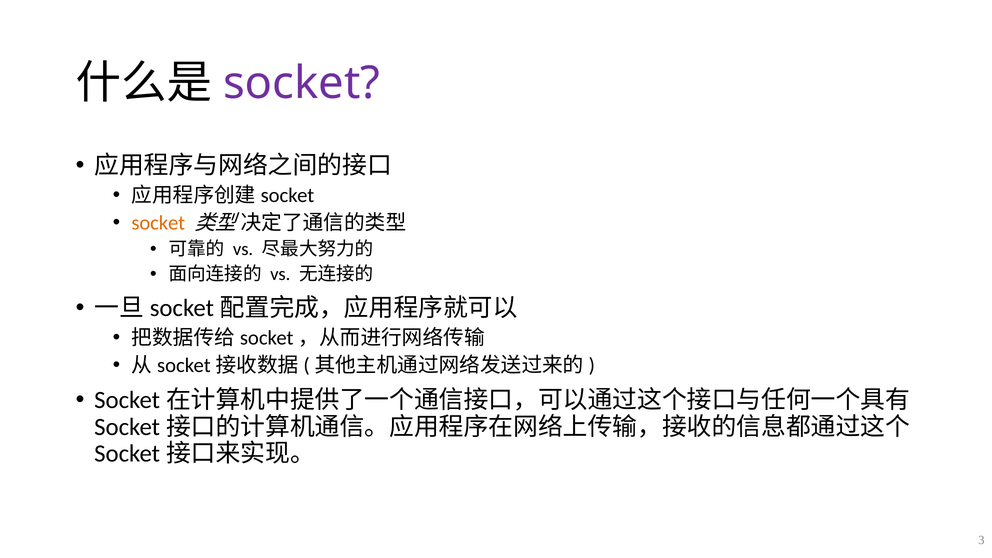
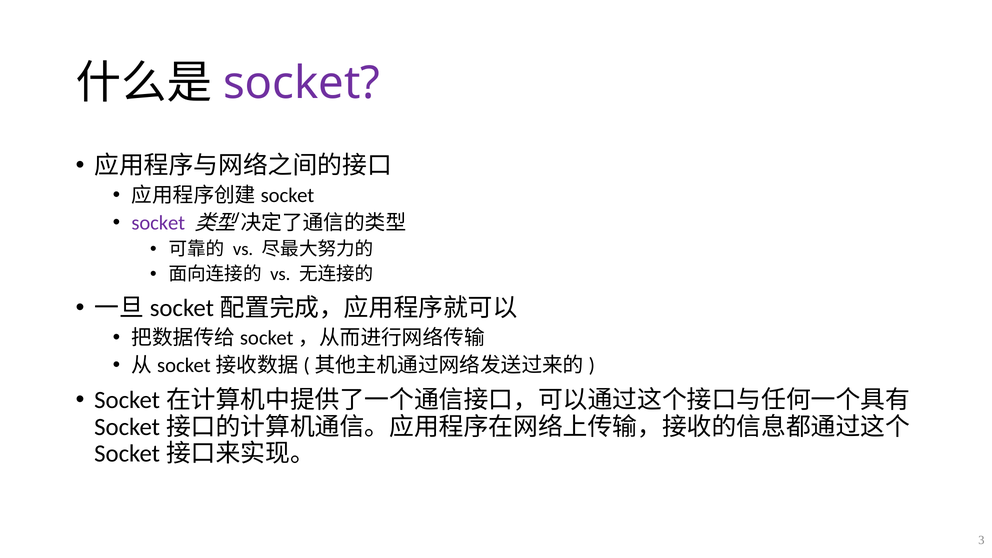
socket at (158, 223) colour: orange -> purple
